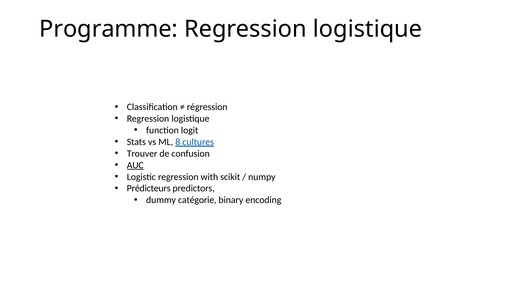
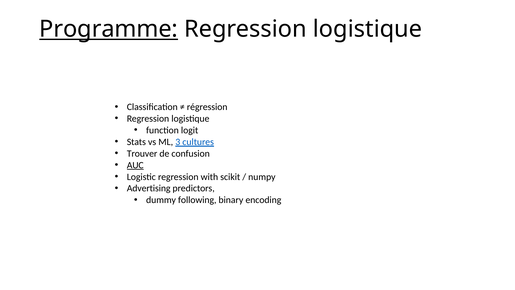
Programme underline: none -> present
8: 8 -> 3
Prédicteurs: Prédicteurs -> Advertising
catégorie: catégorie -> following
